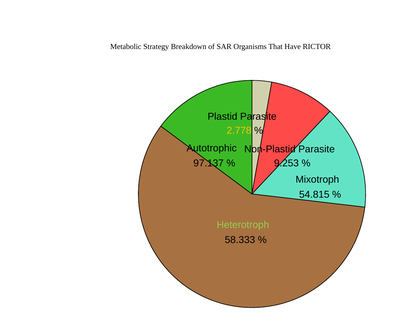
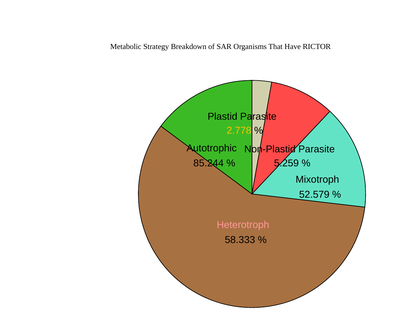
97.137: 97.137 -> 85.244
9.253: 9.253 -> 5.259
54.815: 54.815 -> 52.579
Heterotroph colour: light green -> pink
